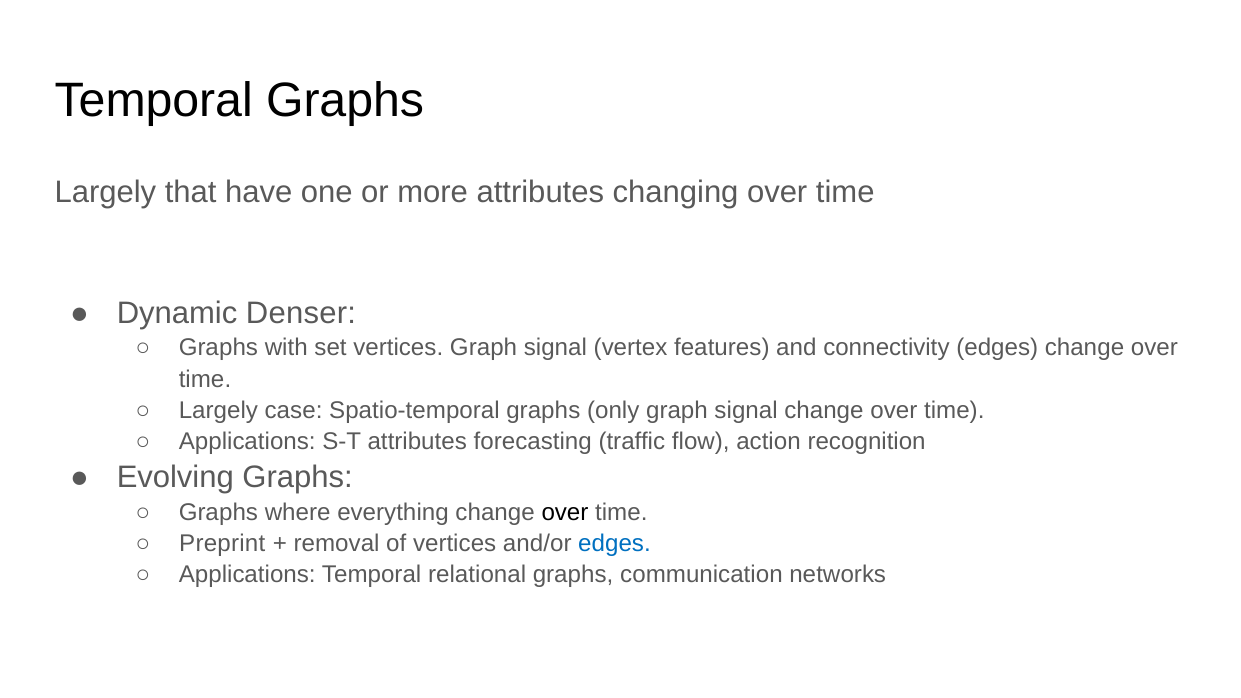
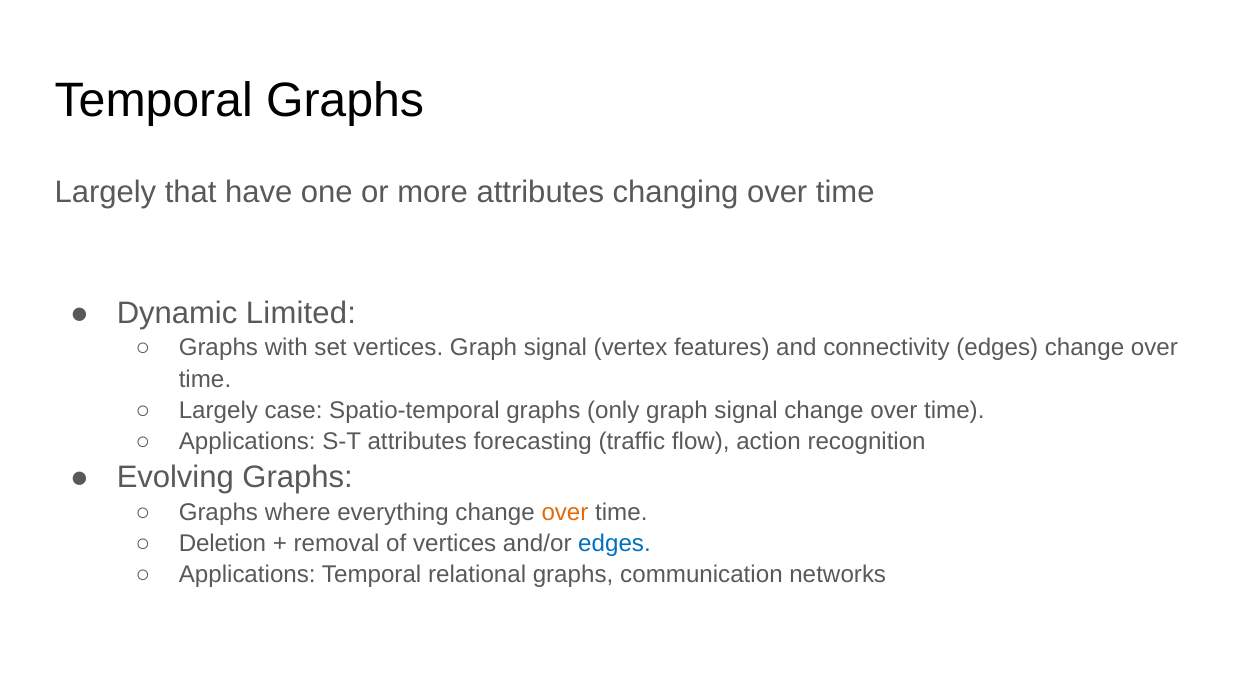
Denser: Denser -> Limited
over at (565, 513) colour: black -> orange
Preprint: Preprint -> Deletion
